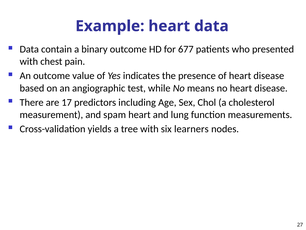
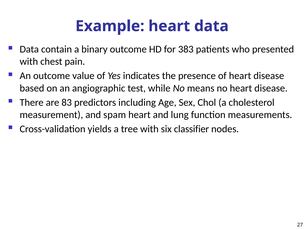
677: 677 -> 383
17: 17 -> 83
learners: learners -> classifier
